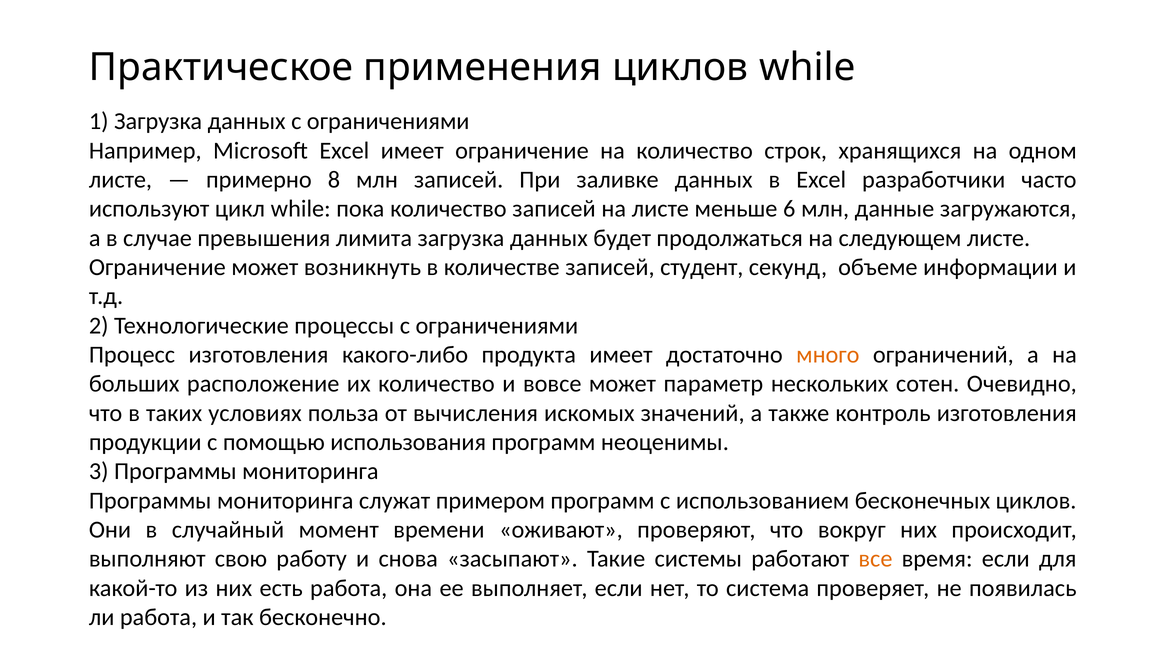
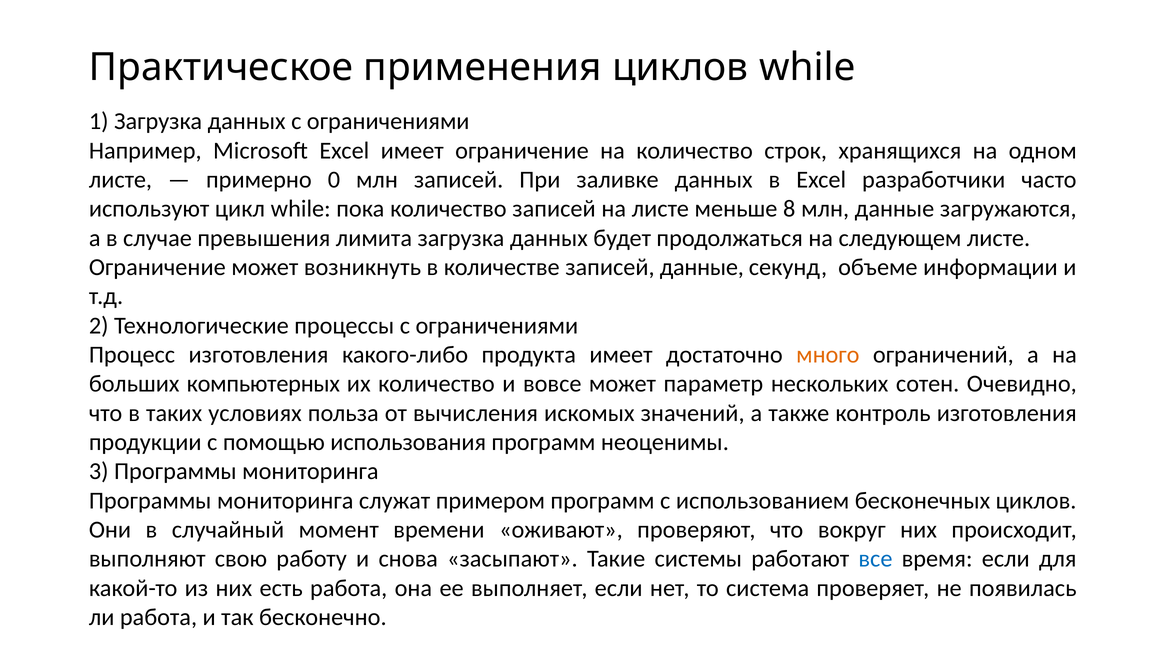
8: 8 -> 0
6: 6 -> 8
записей студент: студент -> данные
расположение: расположение -> компьютерных
все colour: orange -> blue
